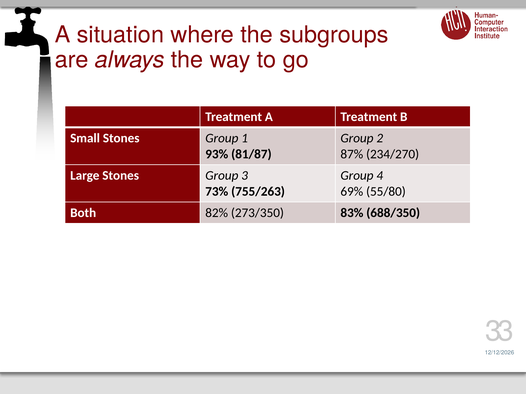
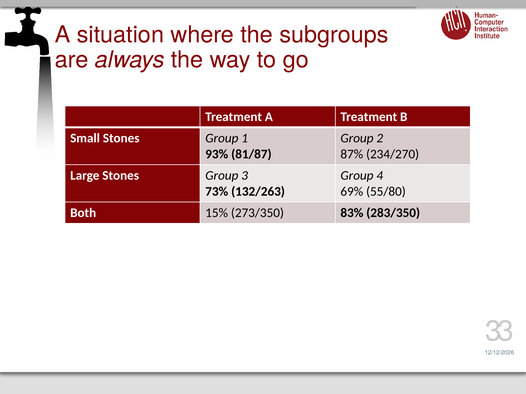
755/263: 755/263 -> 132/263
82%: 82% -> 15%
688/350: 688/350 -> 283/350
